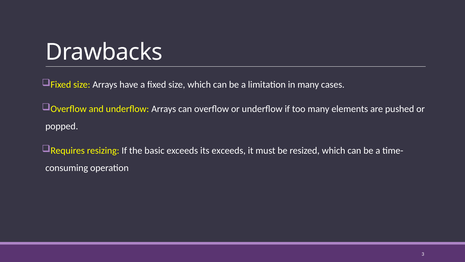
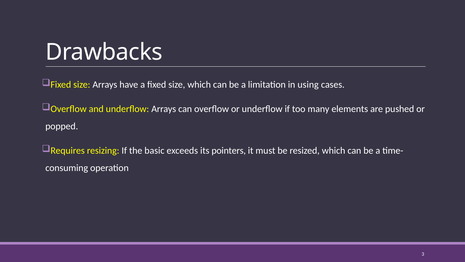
in many: many -> using
its exceeds: exceeds -> pointers
